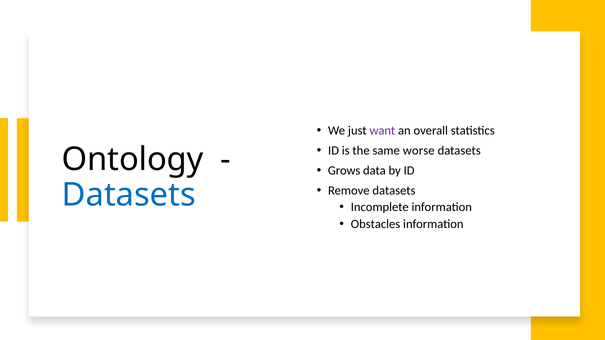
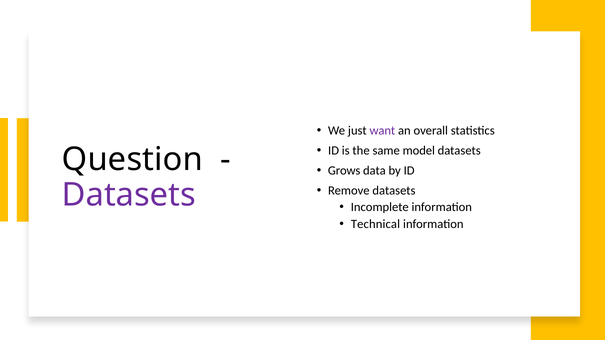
worse: worse -> model
Ontology: Ontology -> Question
Datasets at (129, 195) colour: blue -> purple
Obstacles: Obstacles -> Technical
